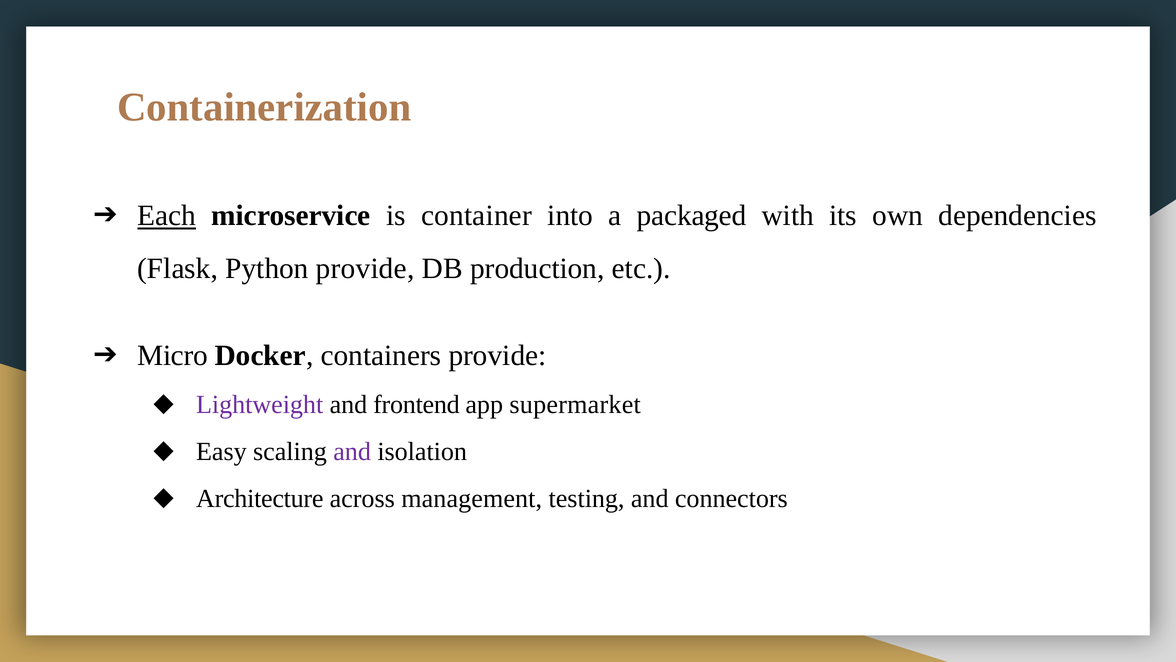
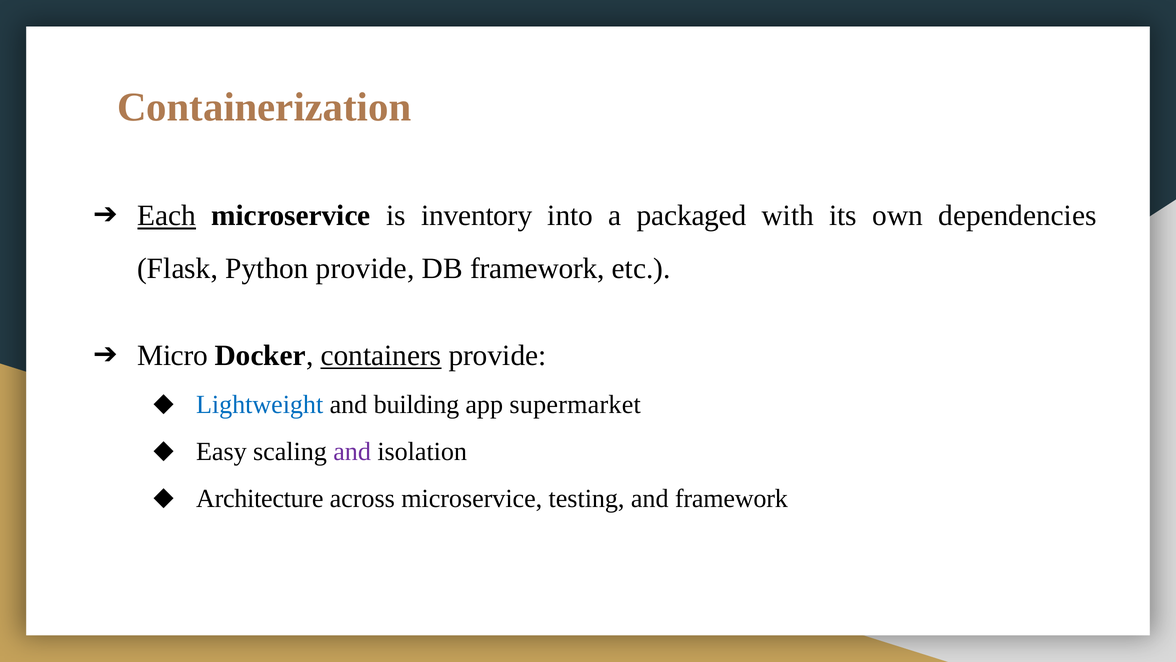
container: container -> inventory
DB production: production -> framework
containers underline: none -> present
Lightweight colour: purple -> blue
frontend: frontend -> building
across management: management -> microservice
and connectors: connectors -> framework
